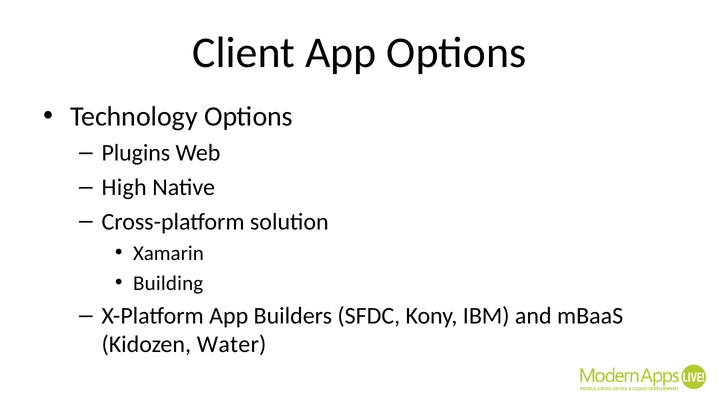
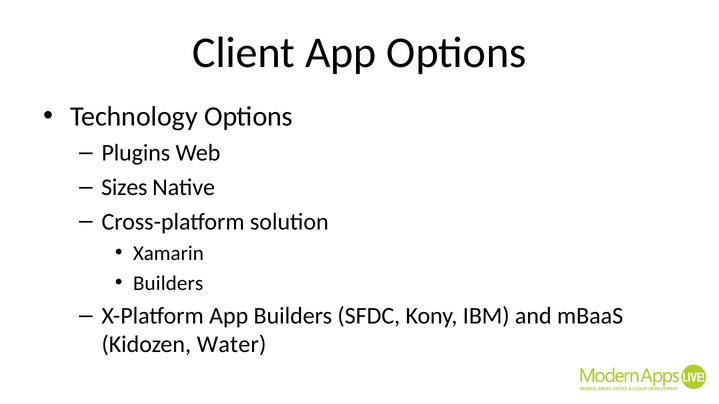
High: High -> Sizes
Building at (168, 283): Building -> Builders
